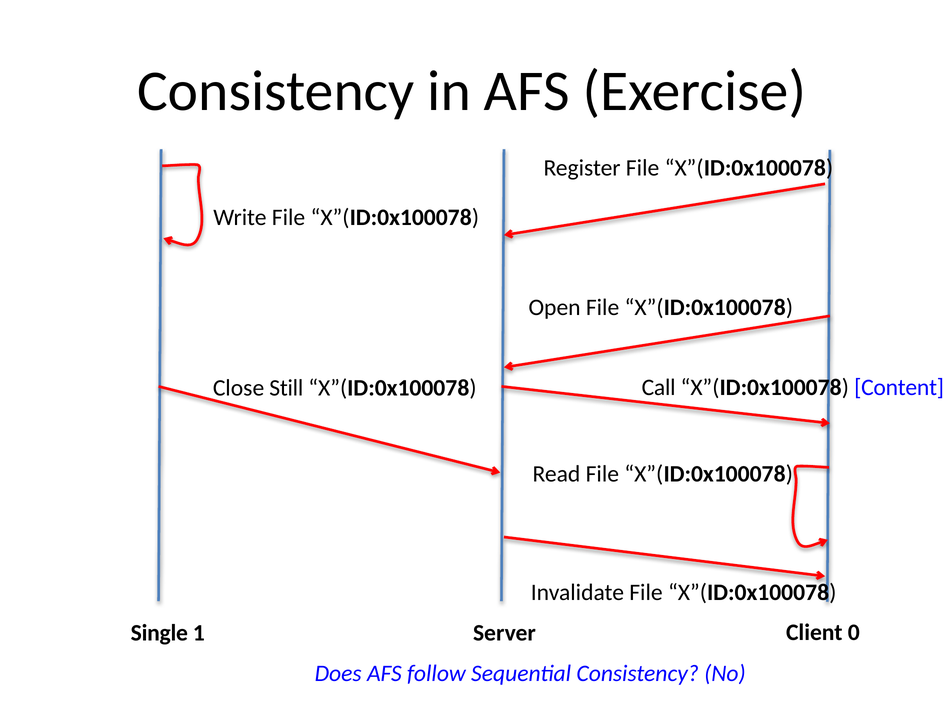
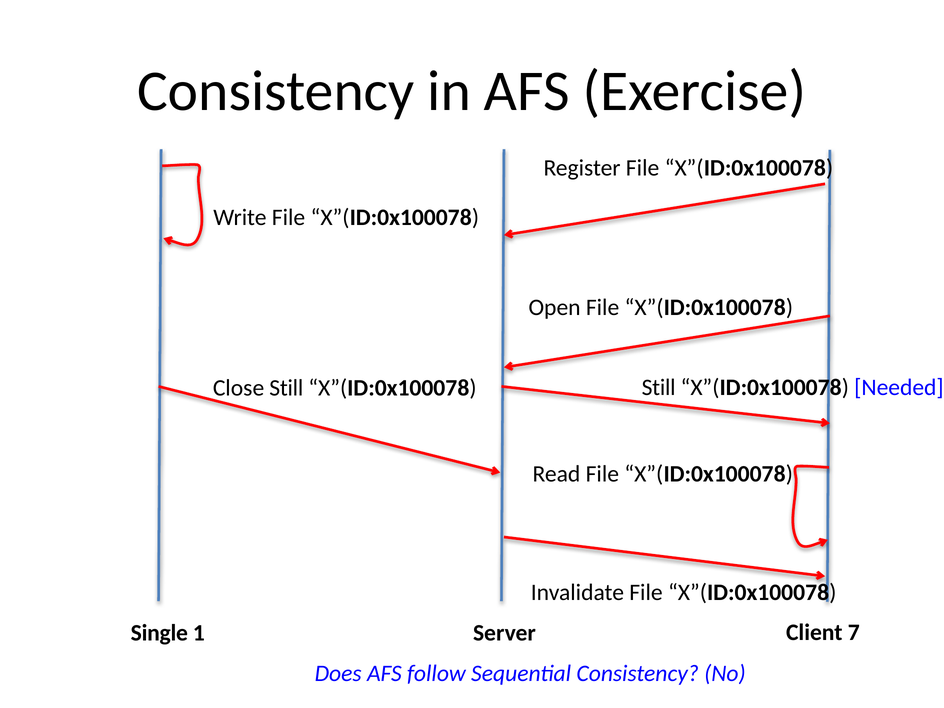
Call at (659, 388): Call -> Still
Content: Content -> Needed
0: 0 -> 7
